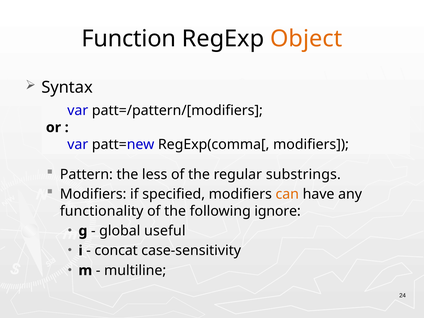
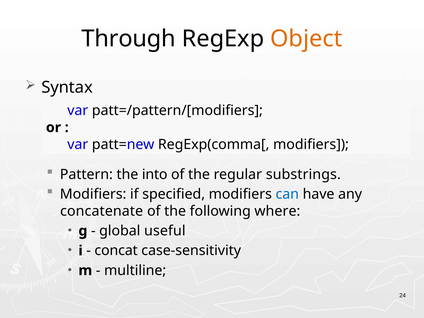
Function: Function -> Through
less: less -> into
can colour: orange -> blue
functionality: functionality -> concatenate
ignore: ignore -> where
